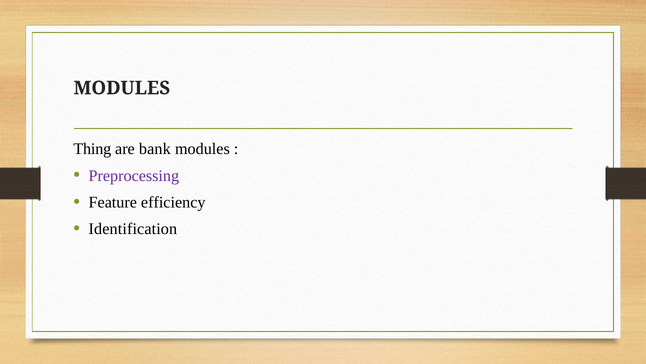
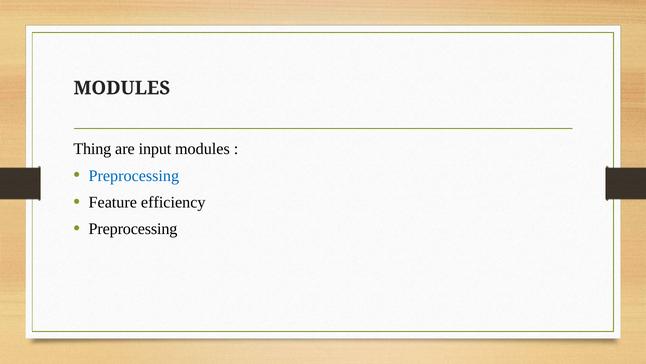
bank: bank -> input
Preprocessing at (134, 175) colour: purple -> blue
Identification at (133, 229): Identification -> Preprocessing
